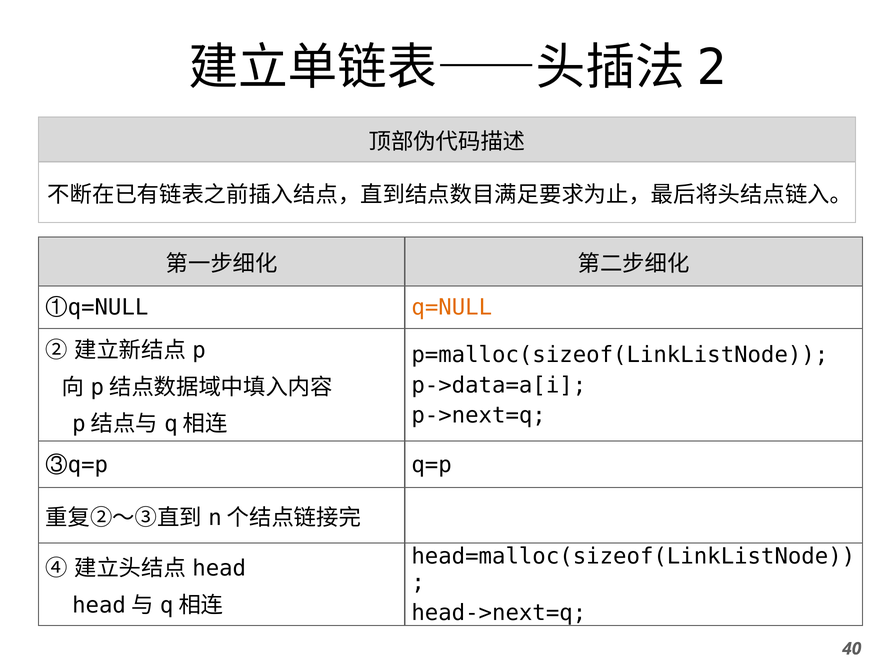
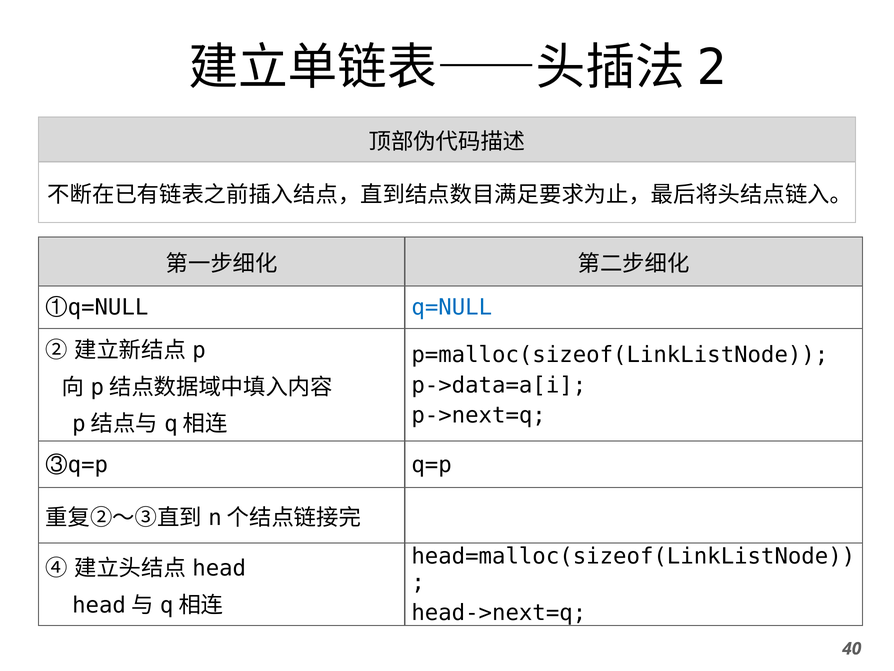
q=NULL colour: orange -> blue
